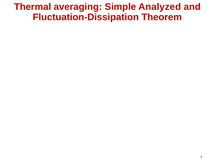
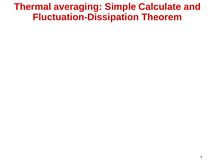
Analyzed: Analyzed -> Calculate
